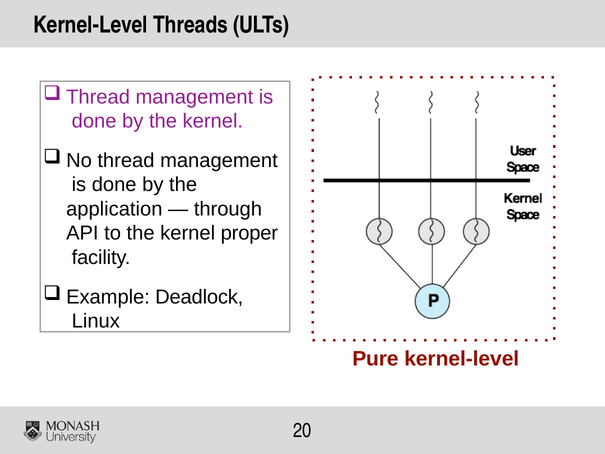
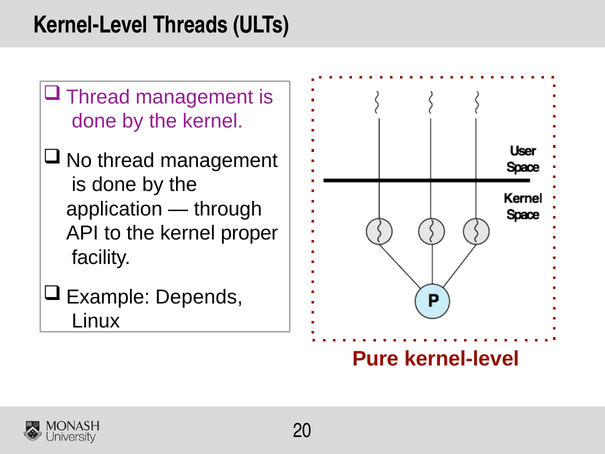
Deadlock: Deadlock -> Depends
